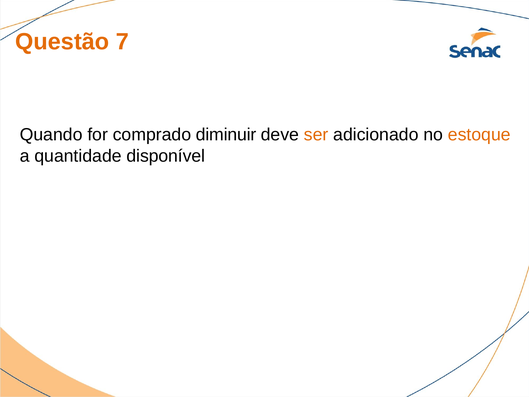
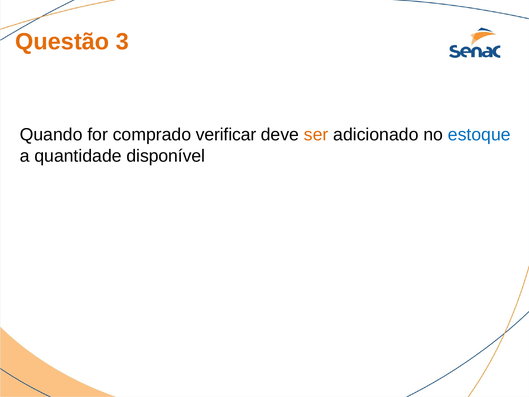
7: 7 -> 3
diminuir: diminuir -> verificar
estoque colour: orange -> blue
